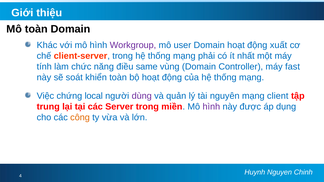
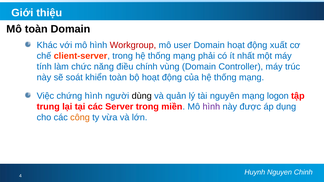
Workgroup colour: purple -> red
same: same -> chính
fast: fast -> trúc
chứng local: local -> hình
dùng colour: purple -> black
client: client -> logon
